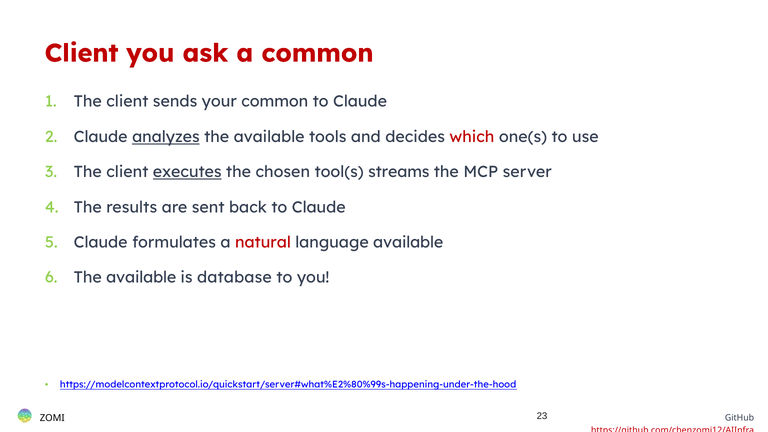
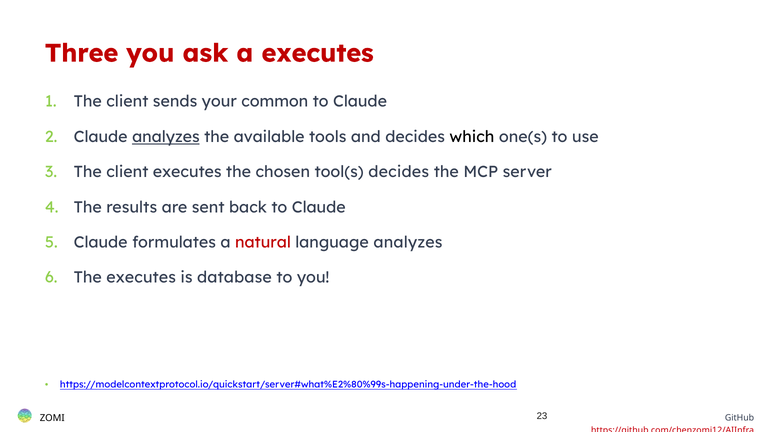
Client at (82, 53): Client -> Three
a common: common -> executes
which colour: red -> black
executes at (187, 172) underline: present -> none
tool(s streams: streams -> decides
language available: available -> analyzes
available at (141, 278): available -> executes
